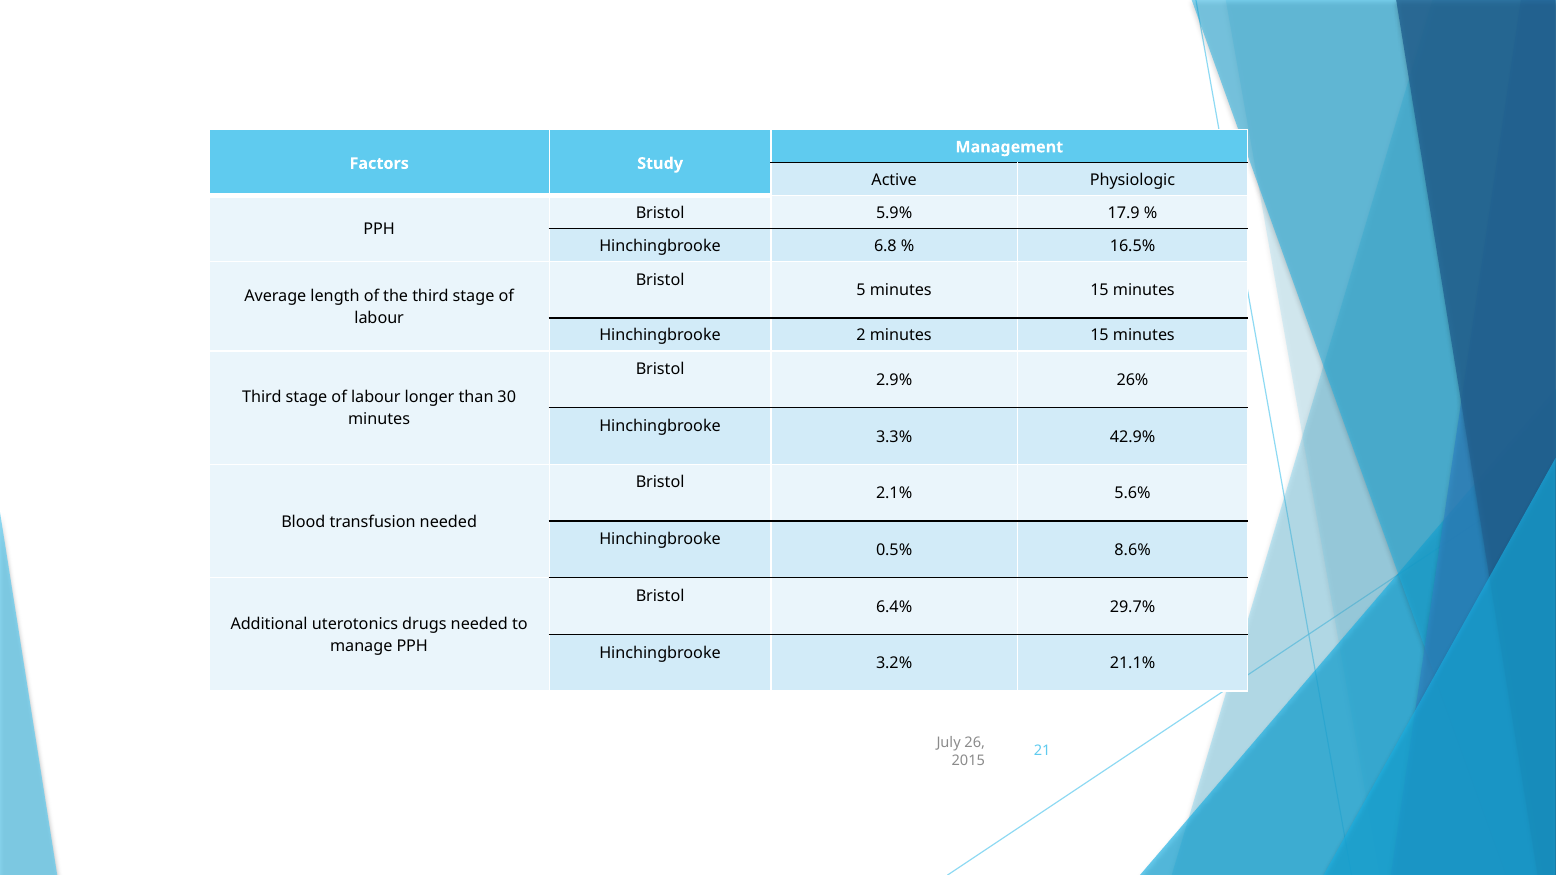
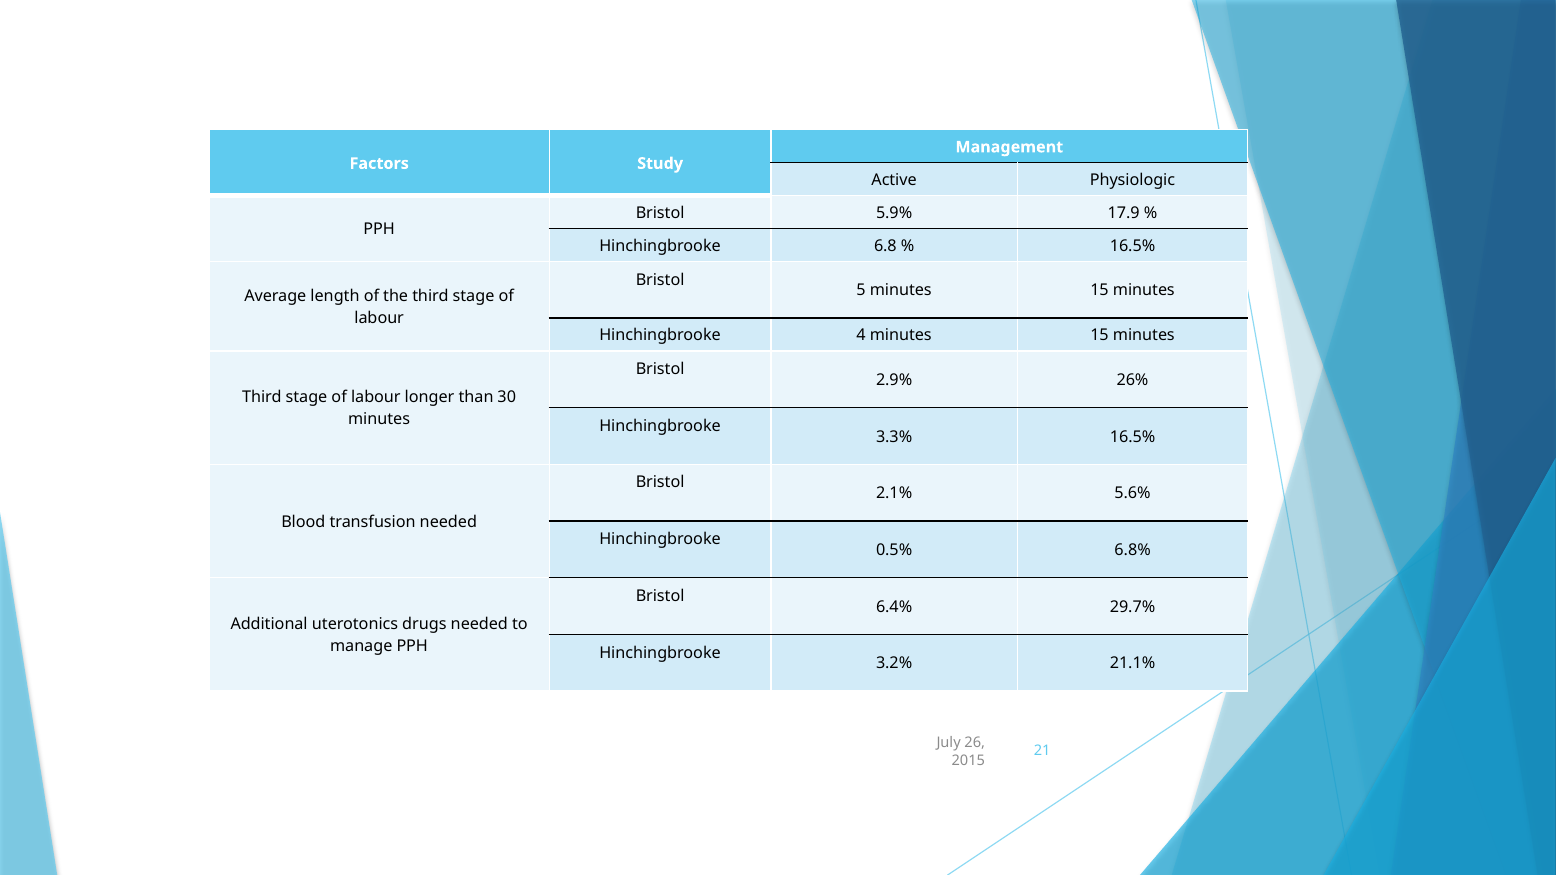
2: 2 -> 4
3.3% 42.9%: 42.9% -> 16.5%
8.6%: 8.6% -> 6.8%
